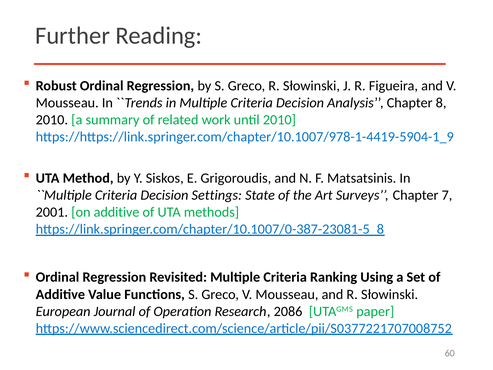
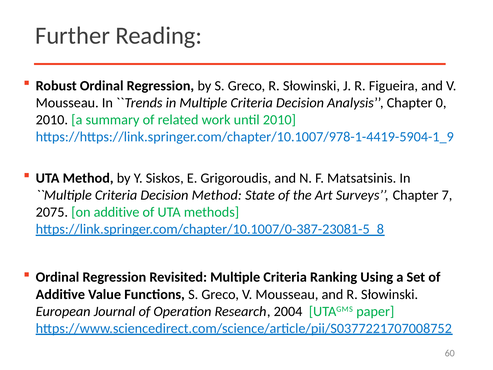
8: 8 -> 0
Decision Settings: Settings -> Method
2001: 2001 -> 2075
2086: 2086 -> 2004
